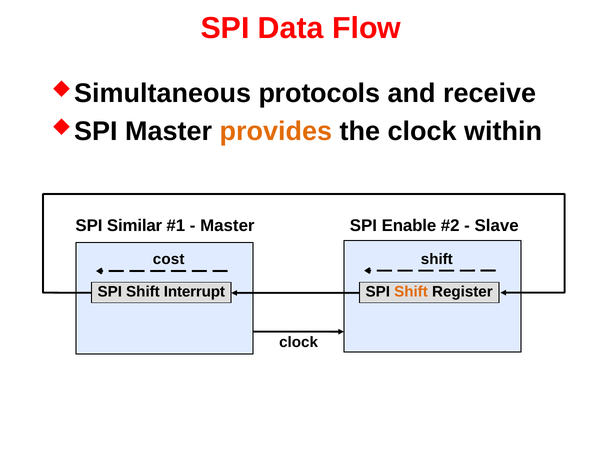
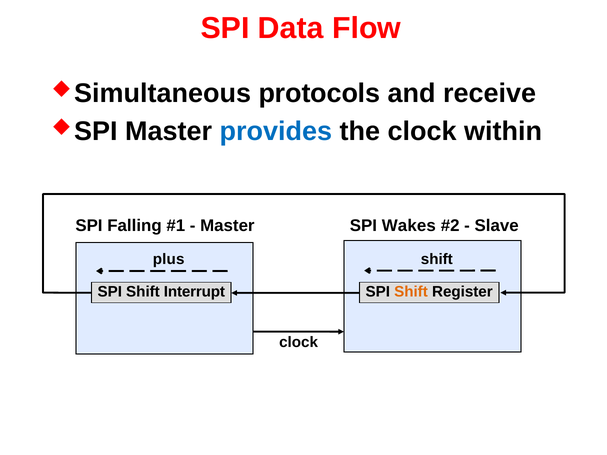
provides colour: orange -> blue
Similar: Similar -> Falling
Enable: Enable -> Wakes
cost: cost -> plus
